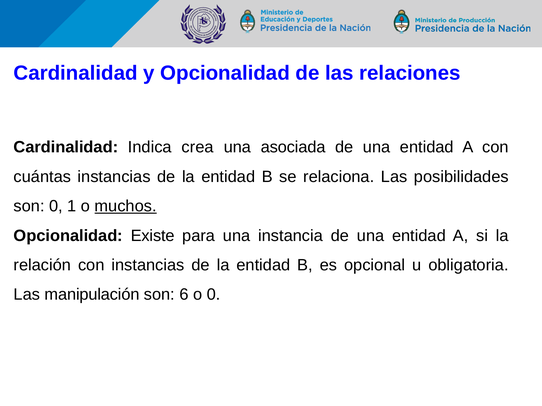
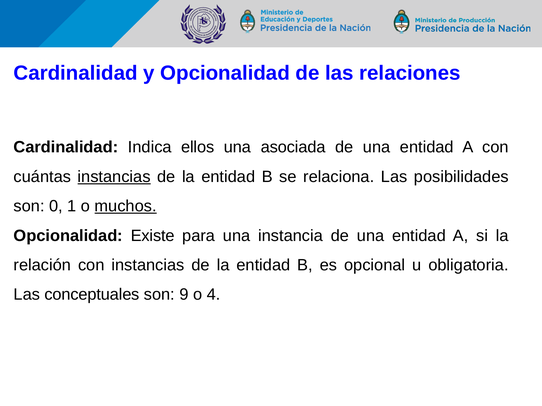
crea: crea -> ellos
instancias at (114, 177) underline: none -> present
manipulación: manipulación -> conceptuales
6: 6 -> 9
o 0: 0 -> 4
